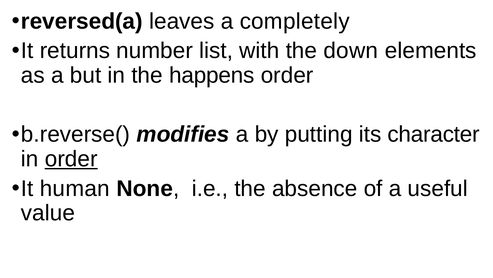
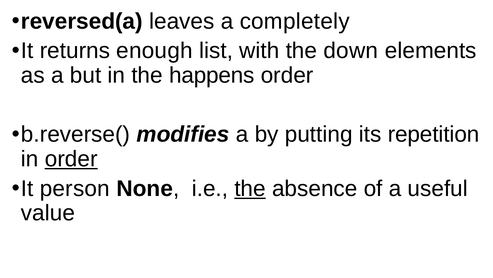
number: number -> enough
character: character -> repetition
human: human -> person
the at (250, 188) underline: none -> present
